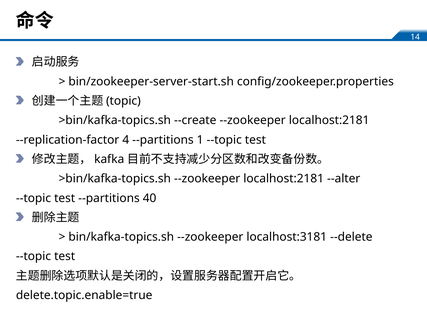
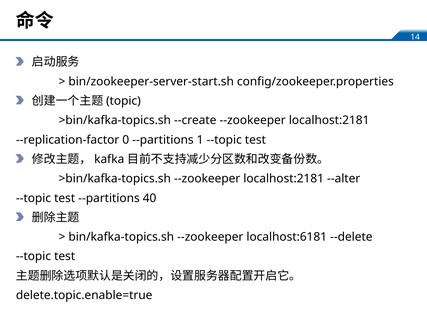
4: 4 -> 0
localhost:3181: localhost:3181 -> localhost:6181
